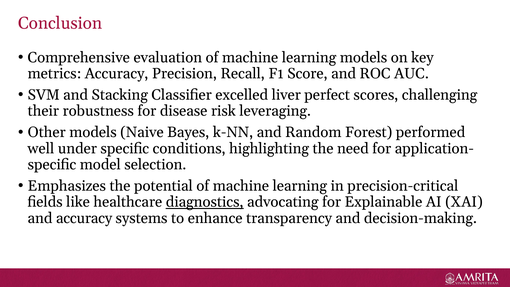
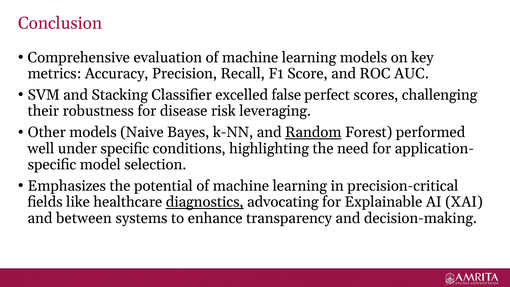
liver: liver -> false
Random underline: none -> present
and accuracy: accuracy -> between
